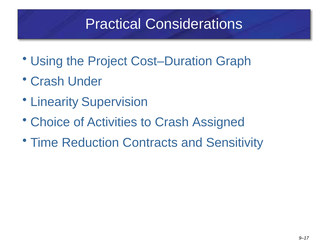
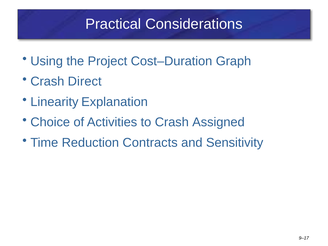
Under: Under -> Direct
Supervision: Supervision -> Explanation
